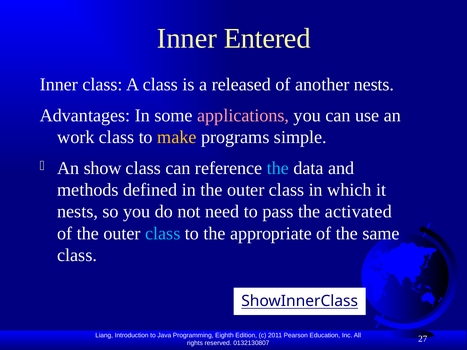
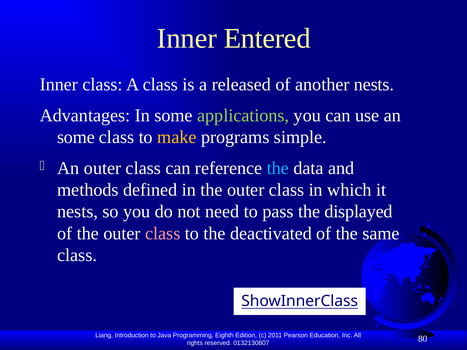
applications colour: pink -> light green
work at (76, 137): work -> some
An show: show -> outer
activated: activated -> displayed
class at (163, 234) colour: light blue -> pink
appropriate: appropriate -> deactivated
27: 27 -> 80
